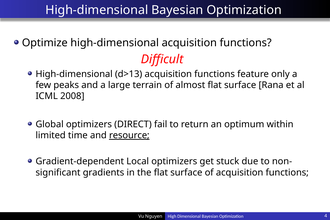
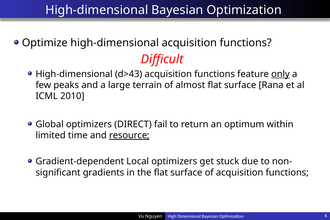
d>13: d>13 -> d>43
only underline: none -> present
2008: 2008 -> 2010
